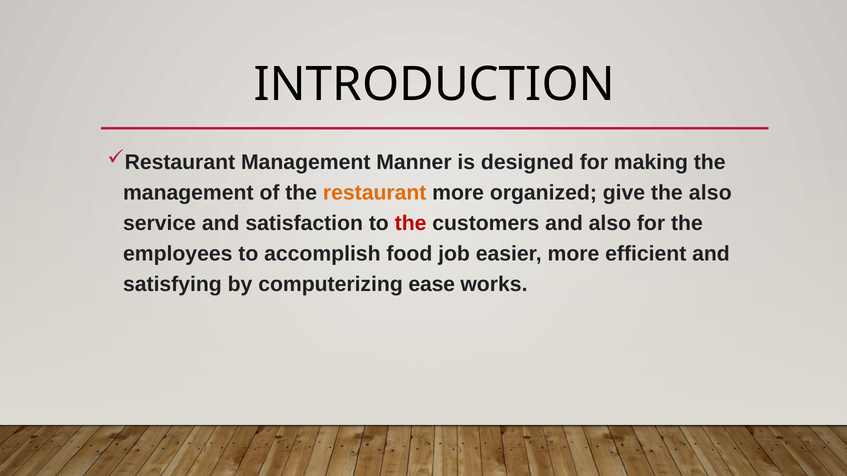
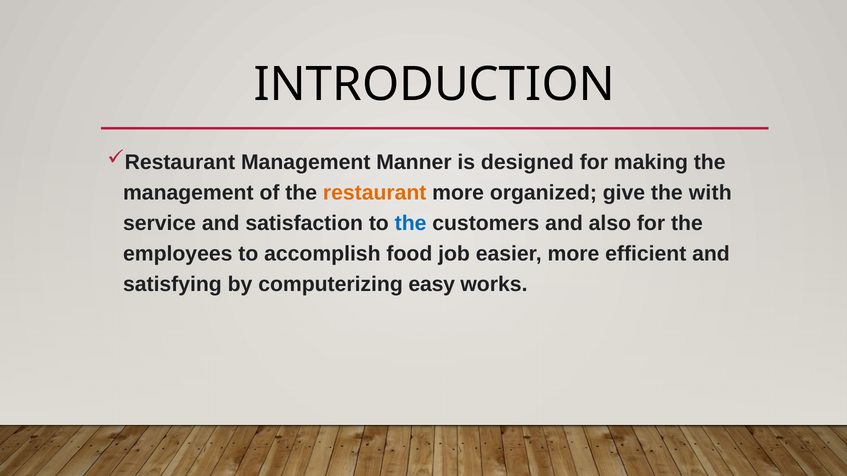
the also: also -> with
the at (411, 223) colour: red -> blue
ease: ease -> easy
